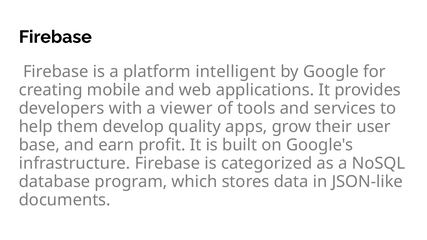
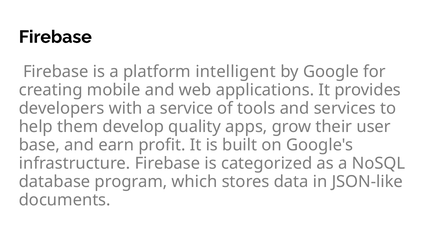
viewer: viewer -> service
